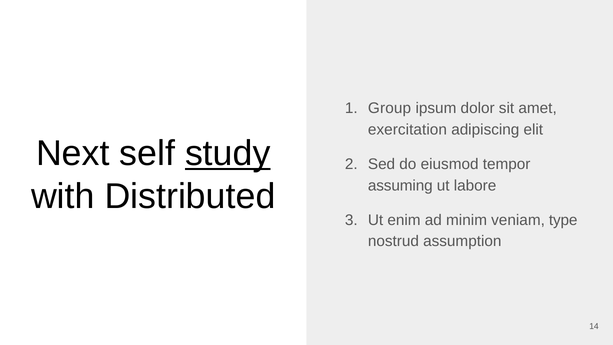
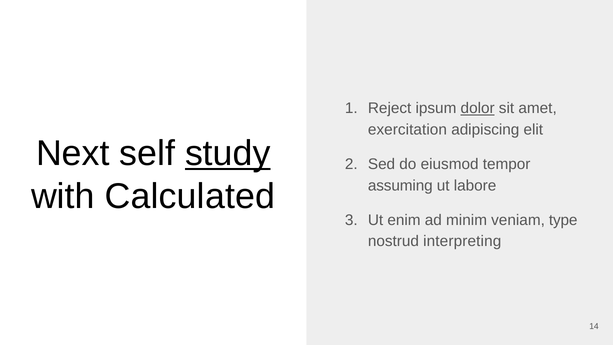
Group: Group -> Reject
dolor underline: none -> present
Distributed: Distributed -> Calculated
assumption: assumption -> interpreting
